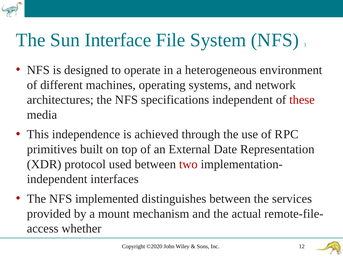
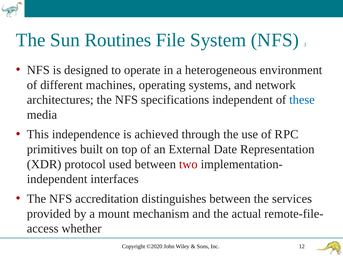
Interface: Interface -> Routines
these colour: red -> blue
implemented: implemented -> accreditation
